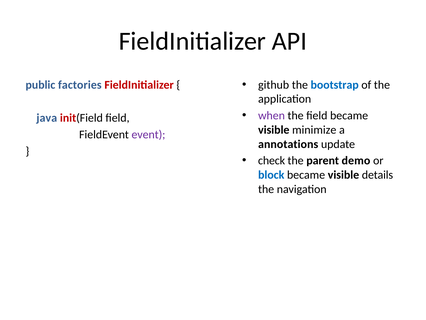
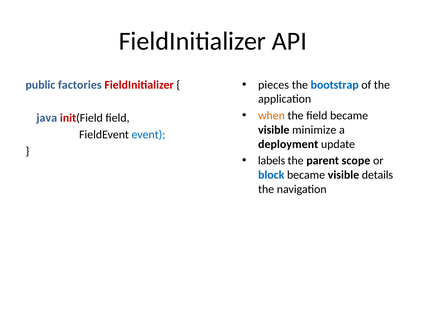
github: github -> pieces
when colour: purple -> orange
event colour: purple -> blue
annotations: annotations -> deployment
check: check -> labels
demo: demo -> scope
